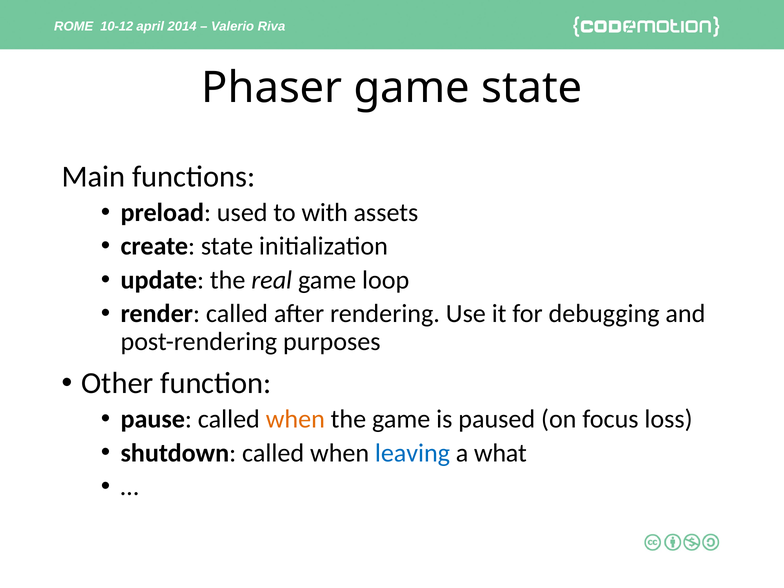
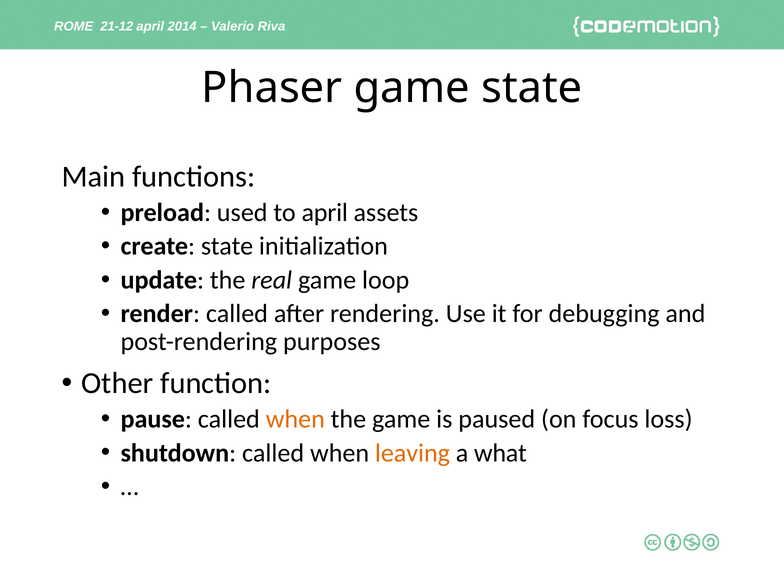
10-12: 10-12 -> 21-12
to with: with -> april
leaving colour: blue -> orange
